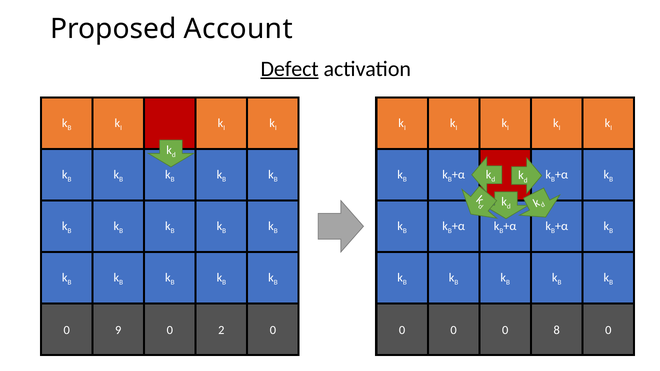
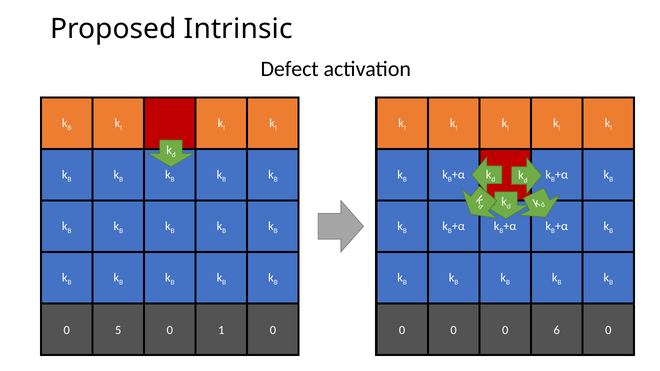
Account: Account -> Intrinsic
Defect underline: present -> none
9: 9 -> 5
2: 2 -> 1
8: 8 -> 6
